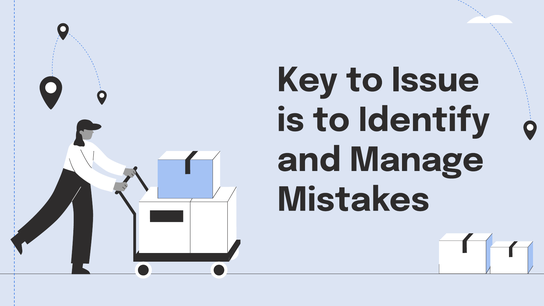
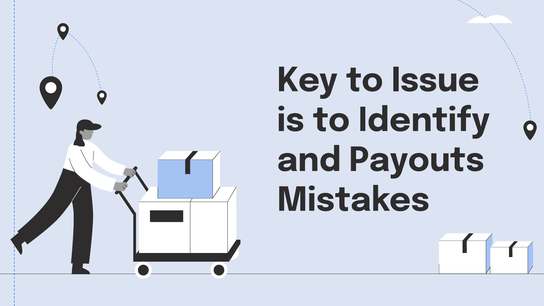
Manage: Manage -> Payouts
